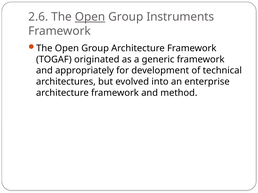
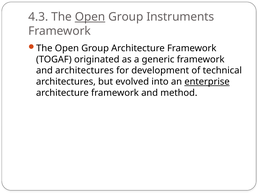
2.6: 2.6 -> 4.3
and appropriately: appropriately -> architectures
enterprise underline: none -> present
